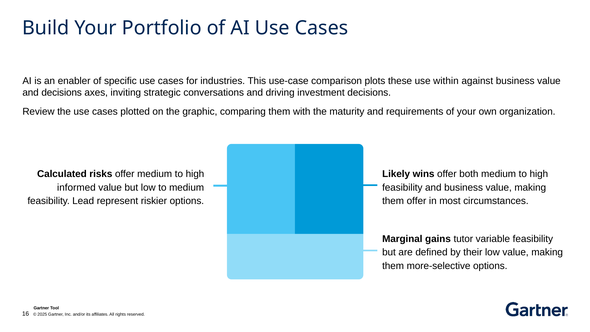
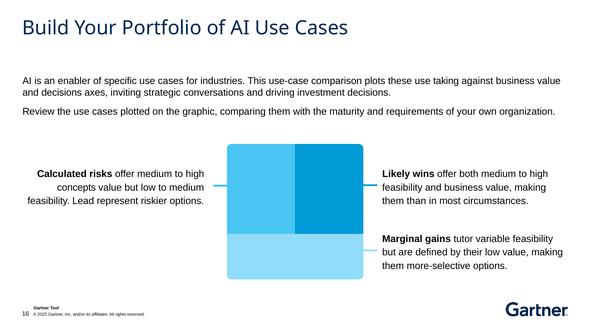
within: within -> taking
informed: informed -> concepts
them offer: offer -> than
